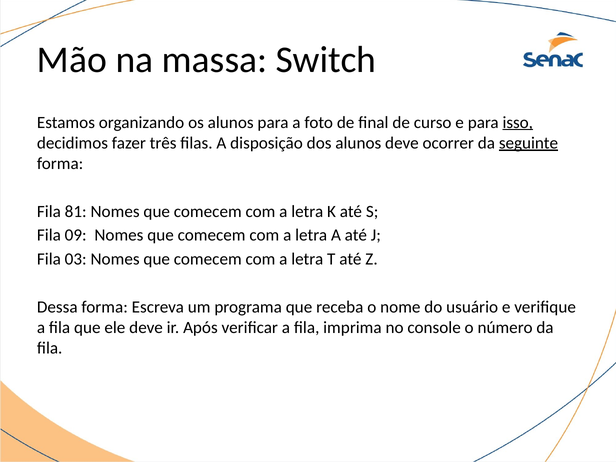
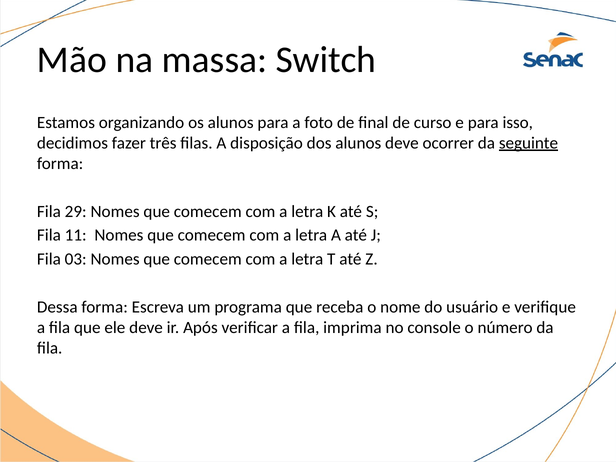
isso underline: present -> none
81: 81 -> 29
09: 09 -> 11
